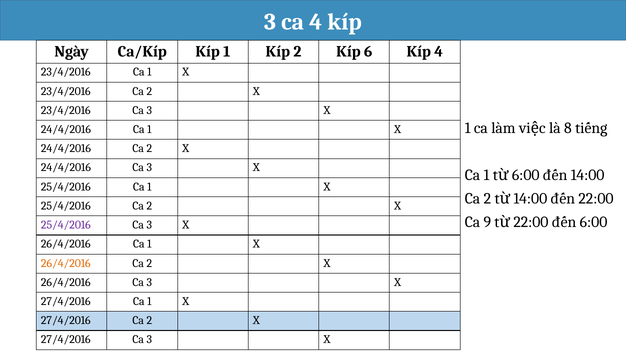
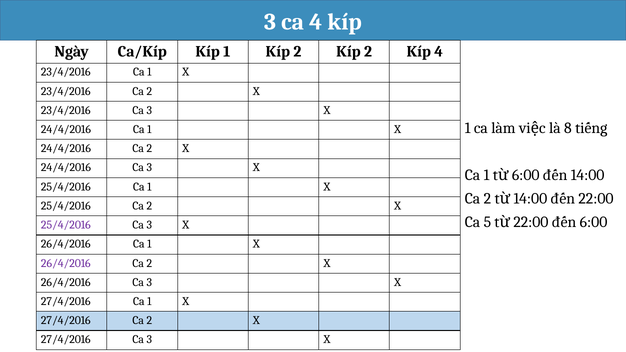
2 Kíp 6: 6 -> 2
9: 9 -> 5
26/4/2016 at (66, 263) colour: orange -> purple
